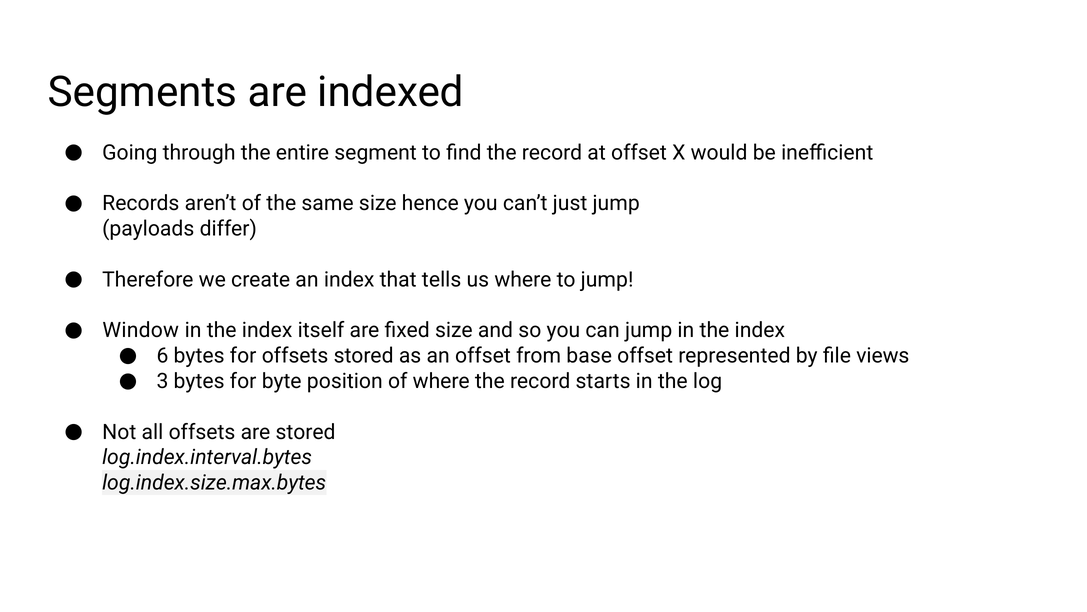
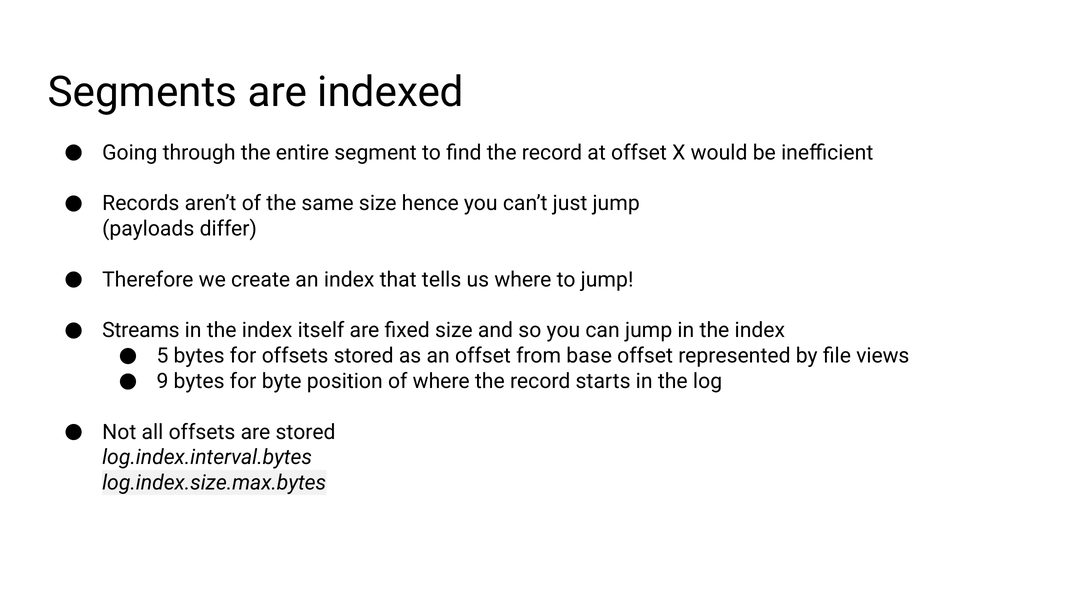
Window: Window -> Streams
6: 6 -> 5
3: 3 -> 9
